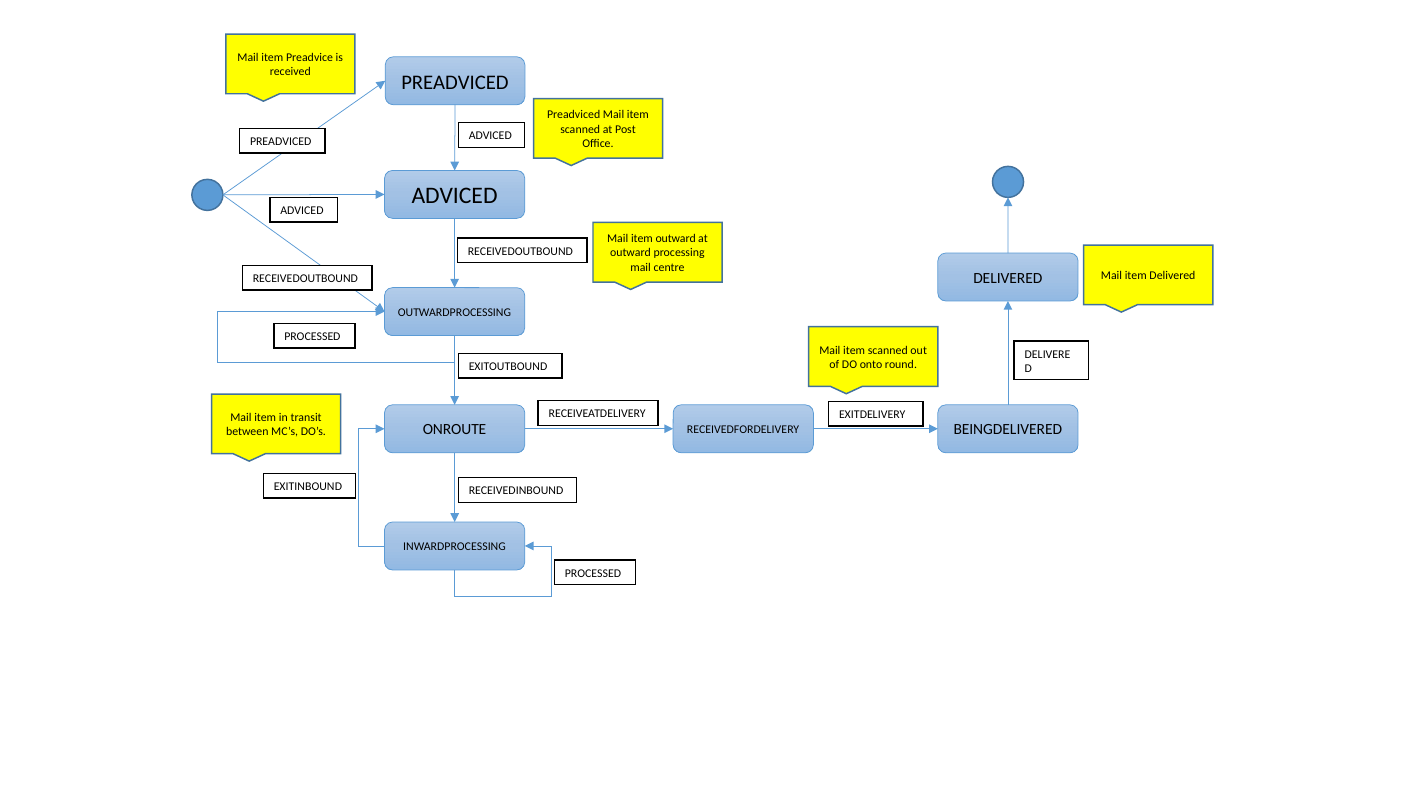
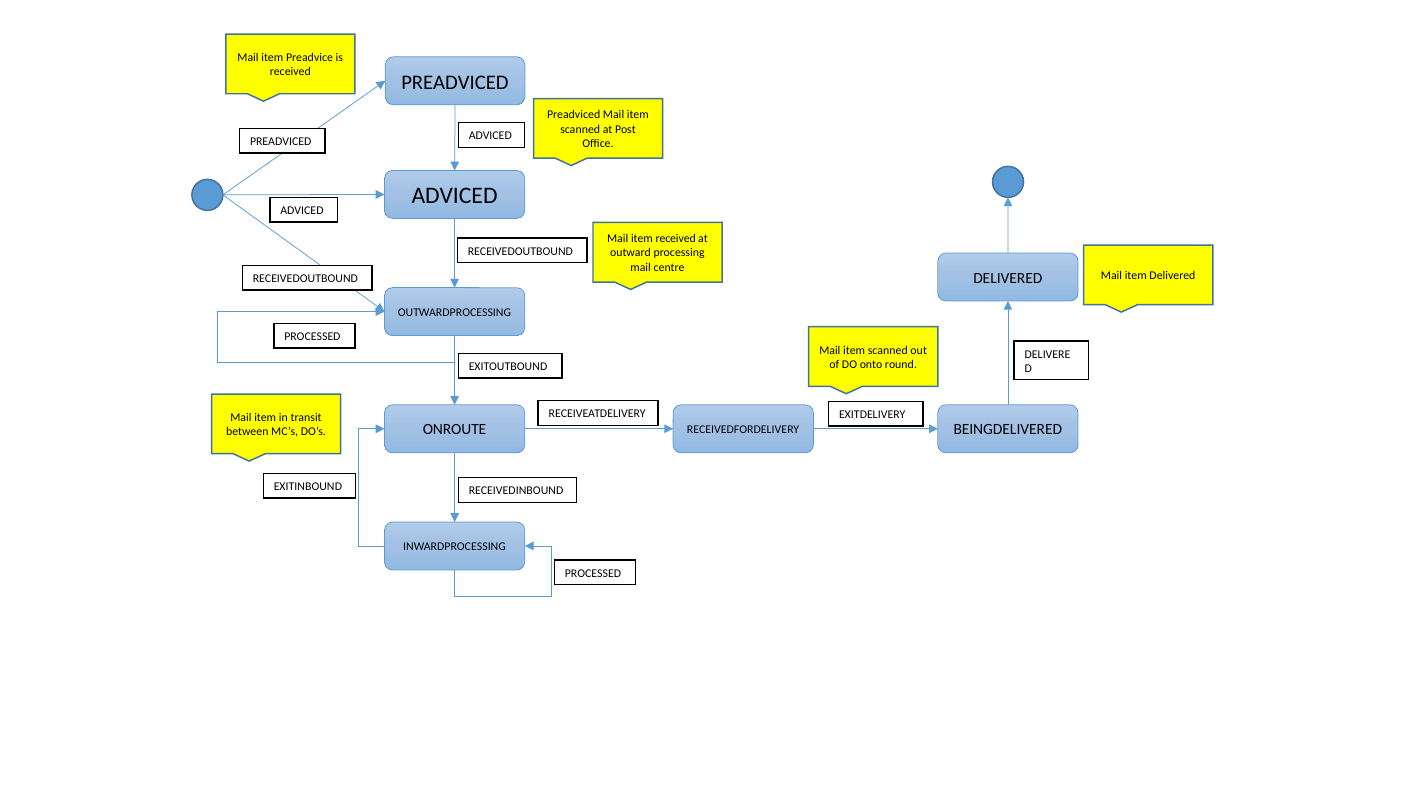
item outward: outward -> received
